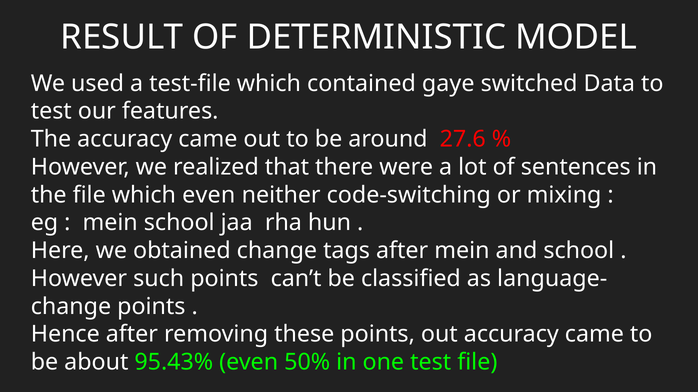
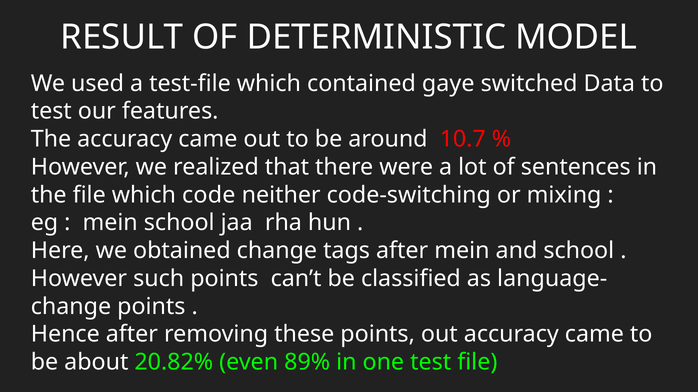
27.6: 27.6 -> 10.7
which even: even -> code
95.43%: 95.43% -> 20.82%
50%: 50% -> 89%
